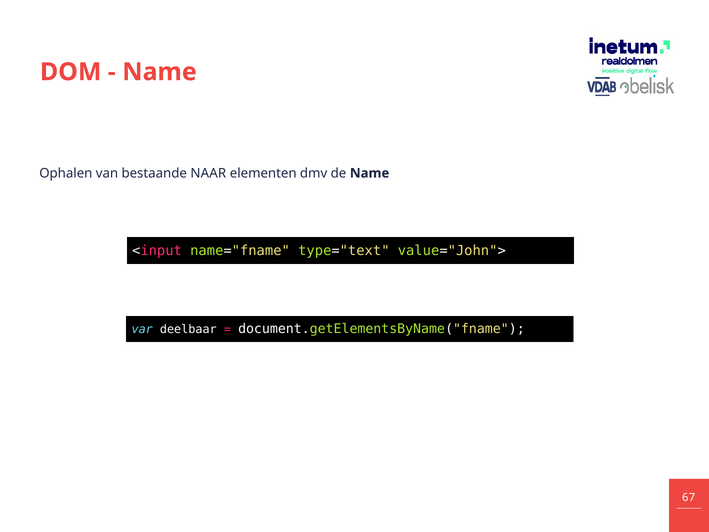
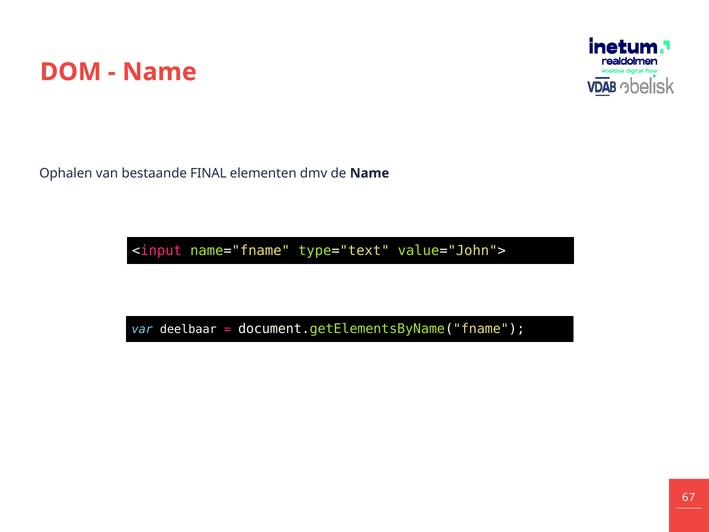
NAAR: NAAR -> FINAL
